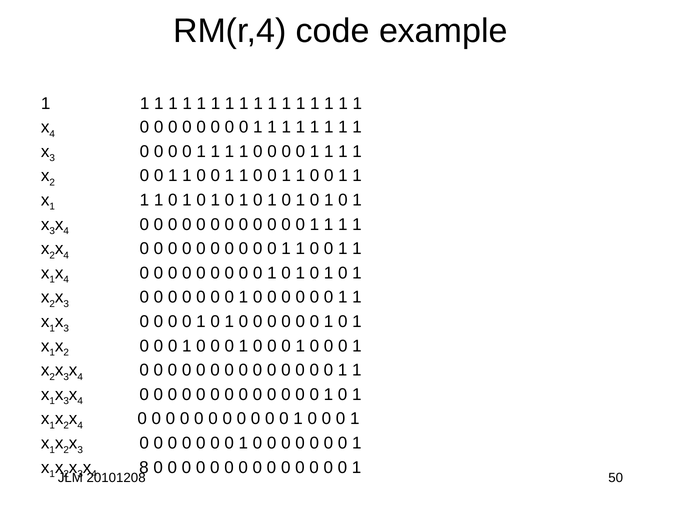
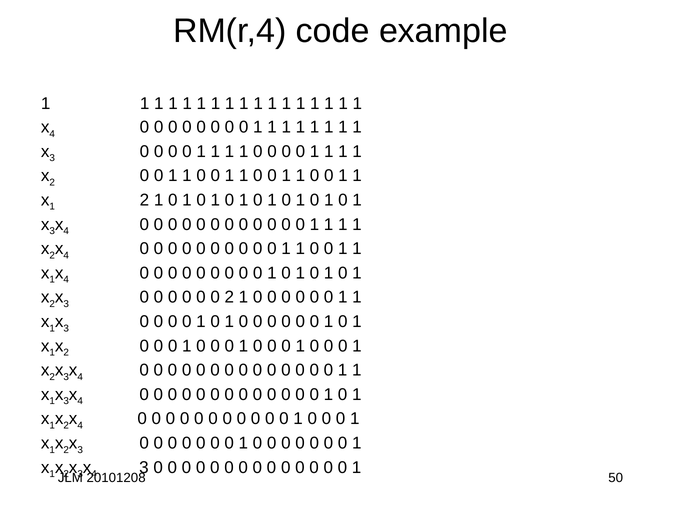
1 at (144, 200): 1 -> 2
0 at (229, 297): 0 -> 2
8 at (144, 467): 8 -> 3
